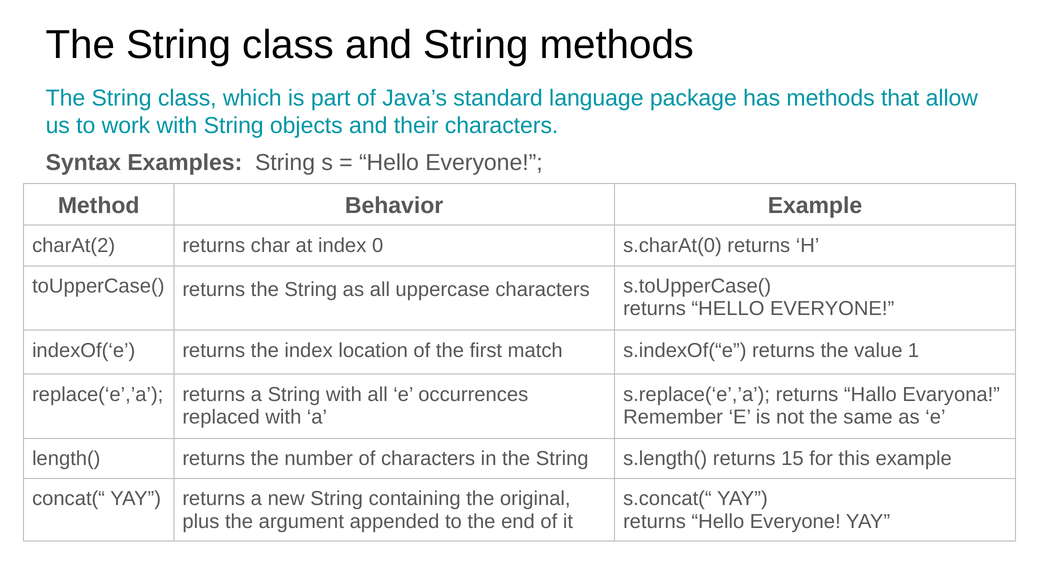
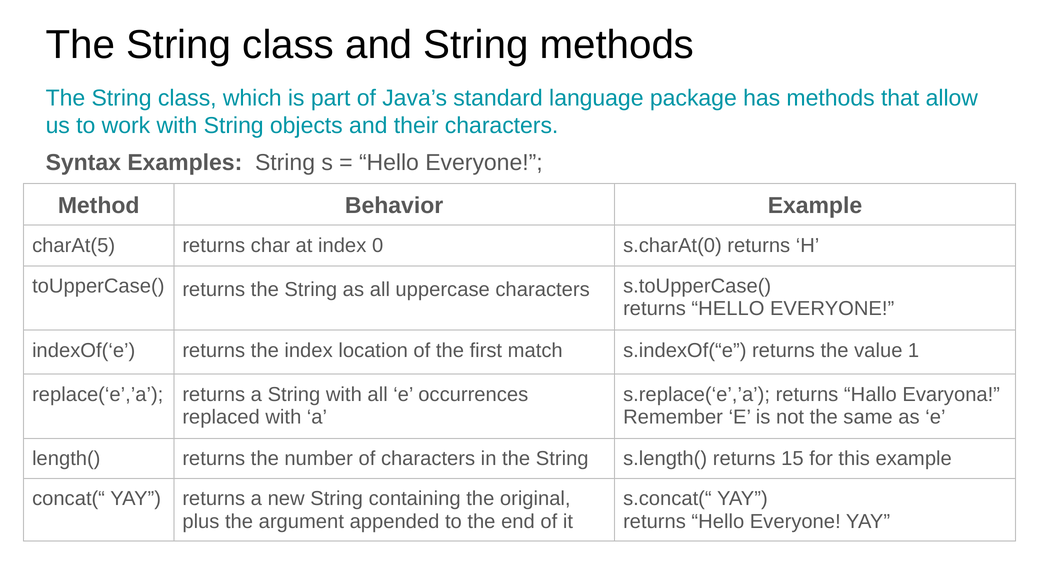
charAt(2: charAt(2 -> charAt(5
